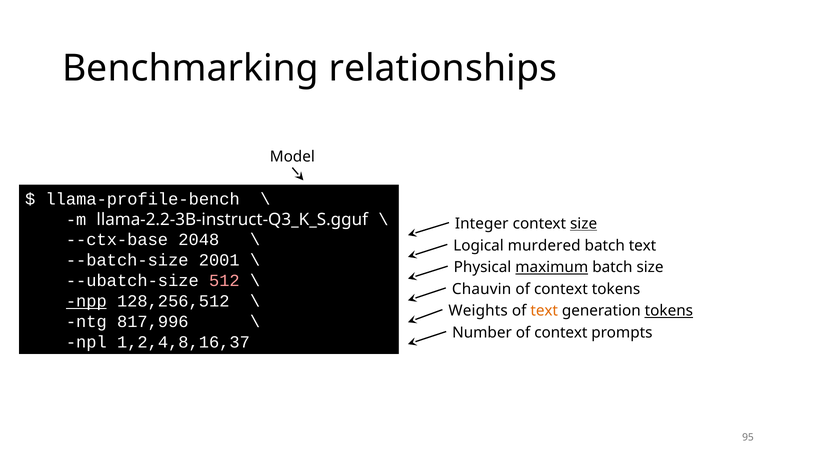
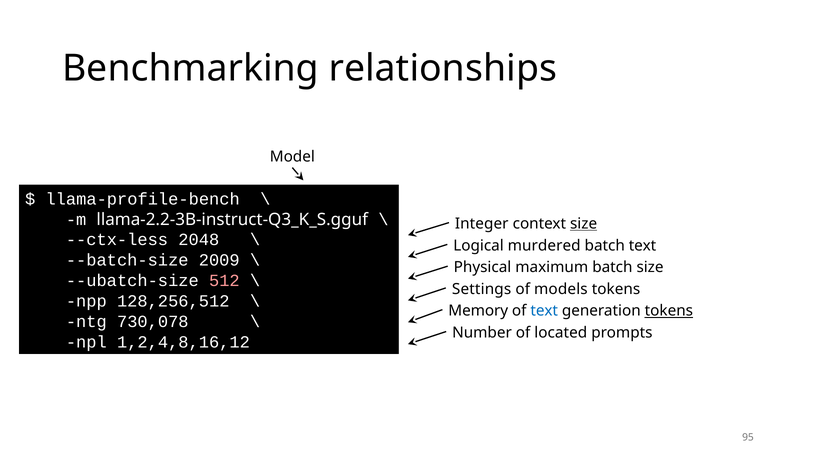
--ctx-base: --ctx-base -> --ctx-less
2001: 2001 -> 2009
maximum underline: present -> none
Chauvin: Chauvin -> Settings
context at (561, 289): context -> models
npp underline: present -> none
Weights: Weights -> Memory
text at (544, 311) colour: orange -> blue
817,996: 817,996 -> 730,078
Number of context: context -> located
1,2,4,8,16,37: 1,2,4,8,16,37 -> 1,2,4,8,16,12
